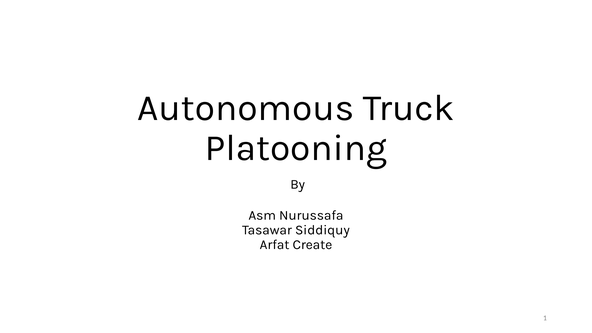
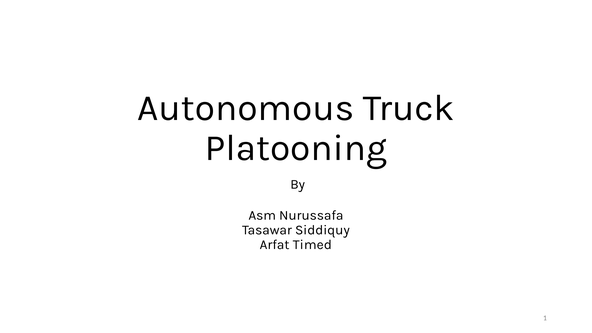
Create: Create -> Timed
